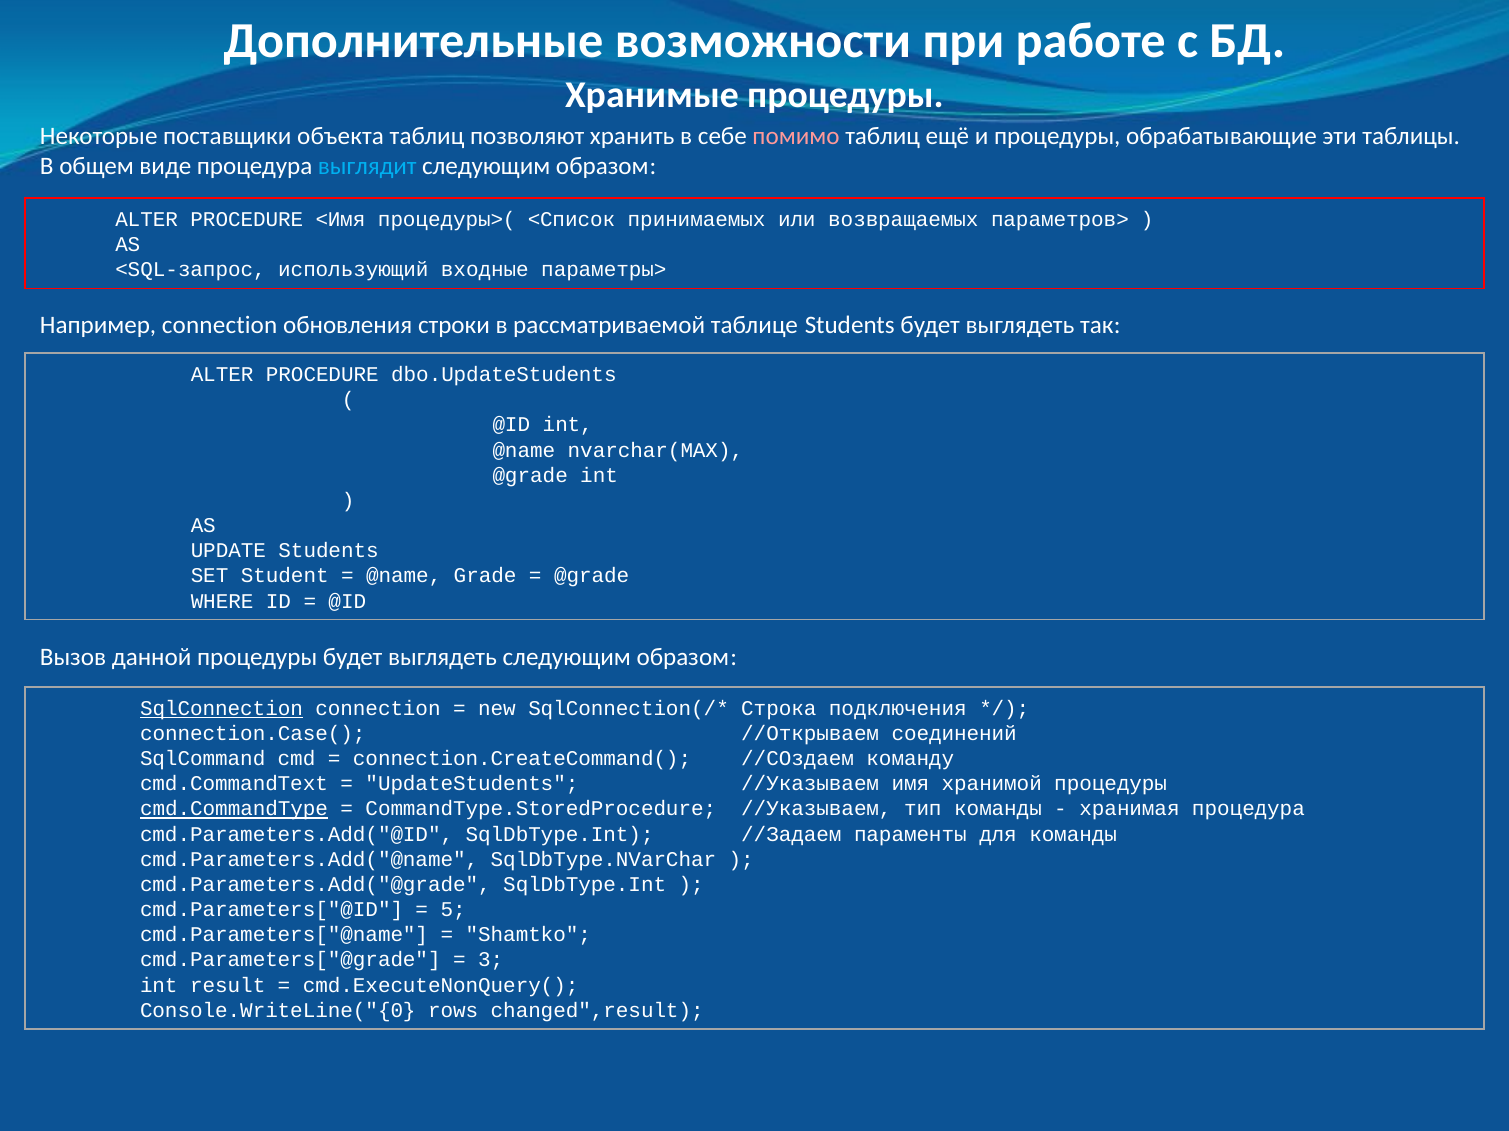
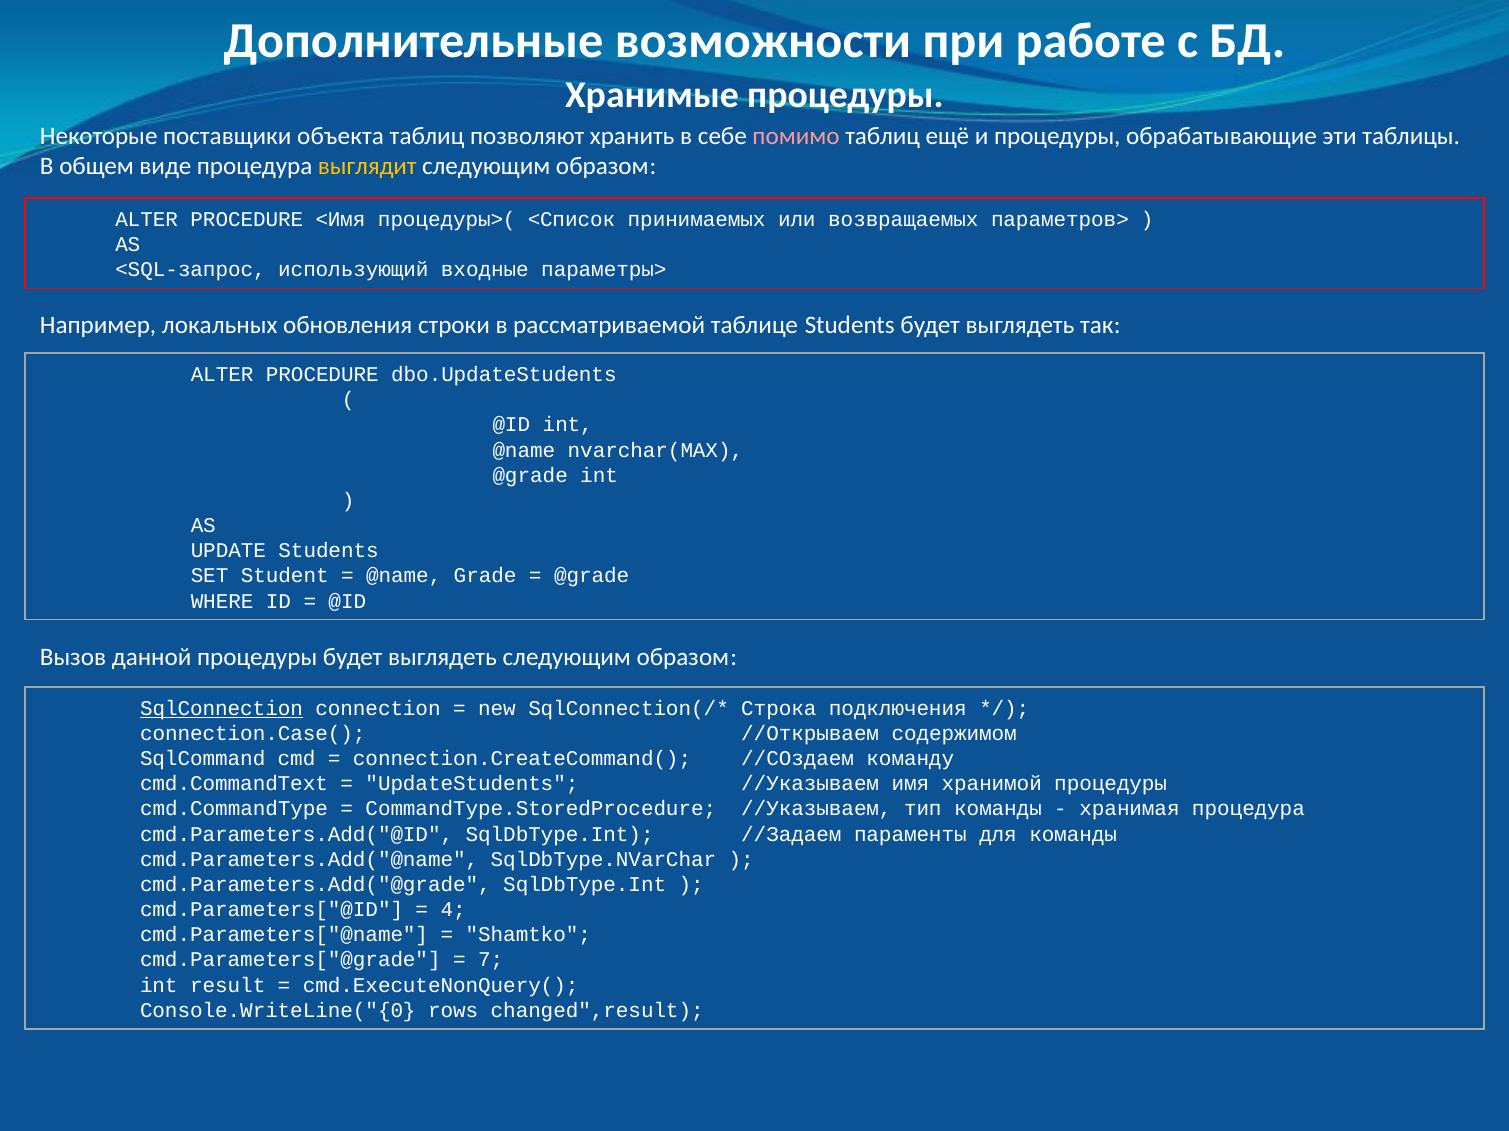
выглядит colour: light blue -> yellow
Например connection: connection -> локальных
соединений: соединений -> содержимом
cmd.CommandType underline: present -> none
5: 5 -> 4
3: 3 -> 7
